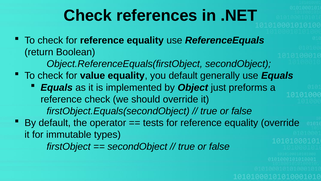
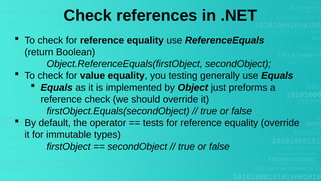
you default: default -> testing
